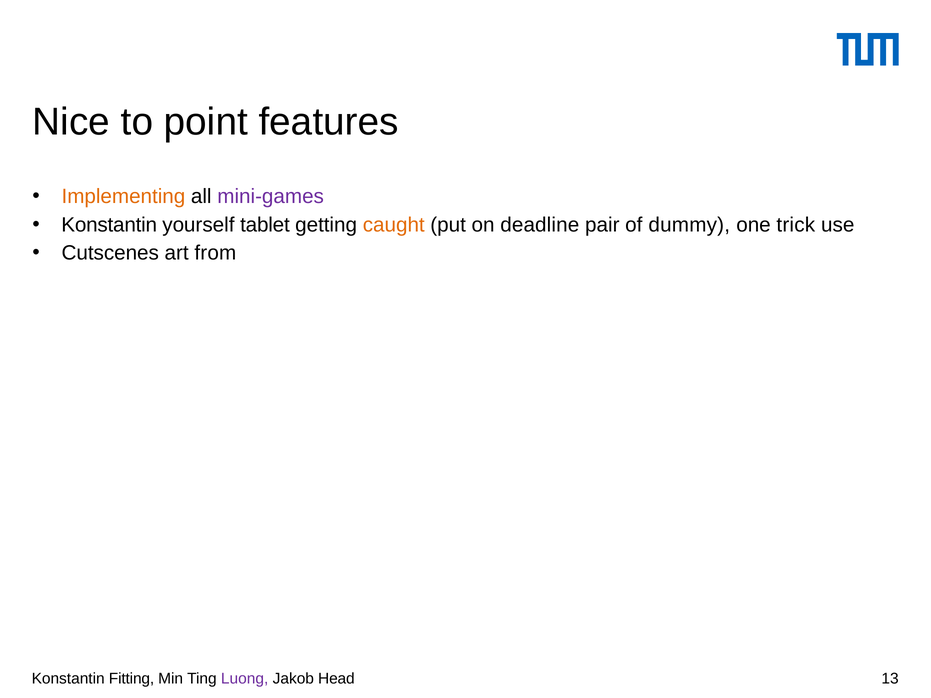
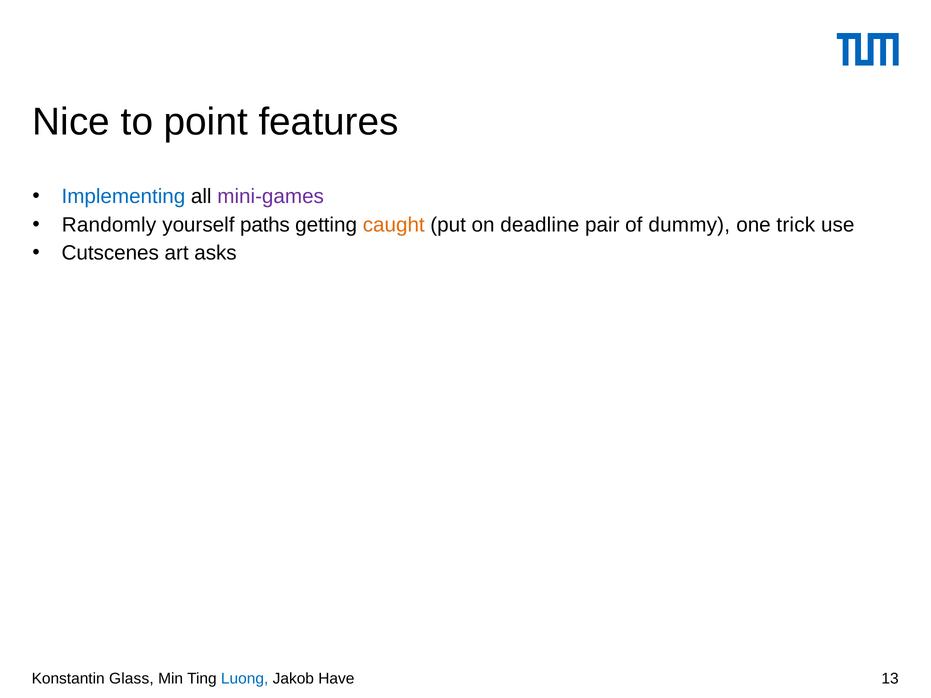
Implementing colour: orange -> blue
Konstantin at (109, 225): Konstantin -> Randomly
tablet: tablet -> paths
from: from -> asks
Fitting: Fitting -> Glass
Luong colour: purple -> blue
Head: Head -> Have
